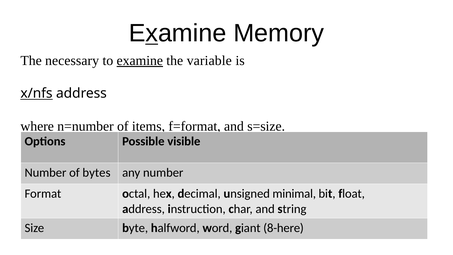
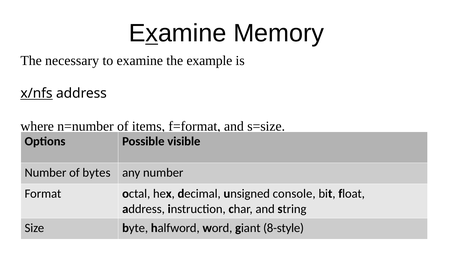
examine at (140, 60) underline: present -> none
variable: variable -> example
minimal: minimal -> console
8-here: 8-here -> 8-style
